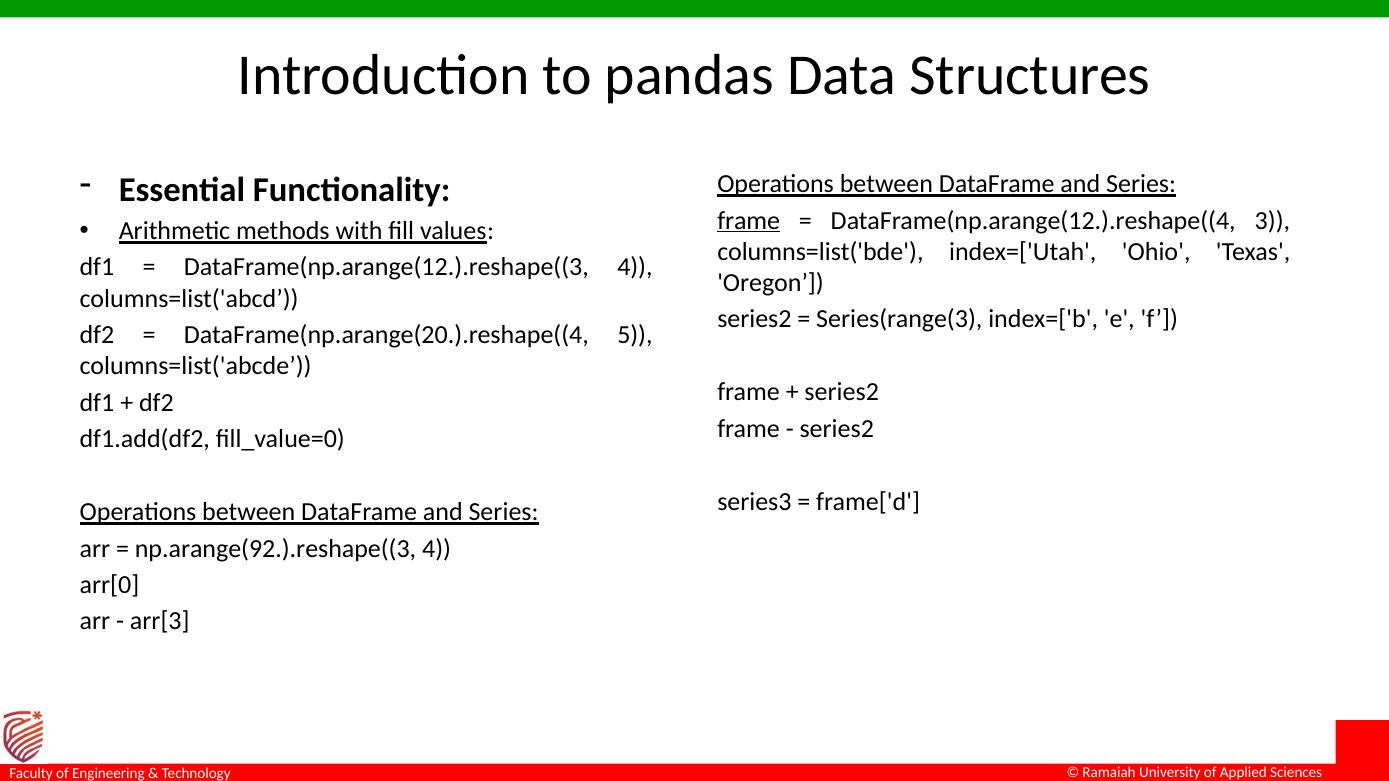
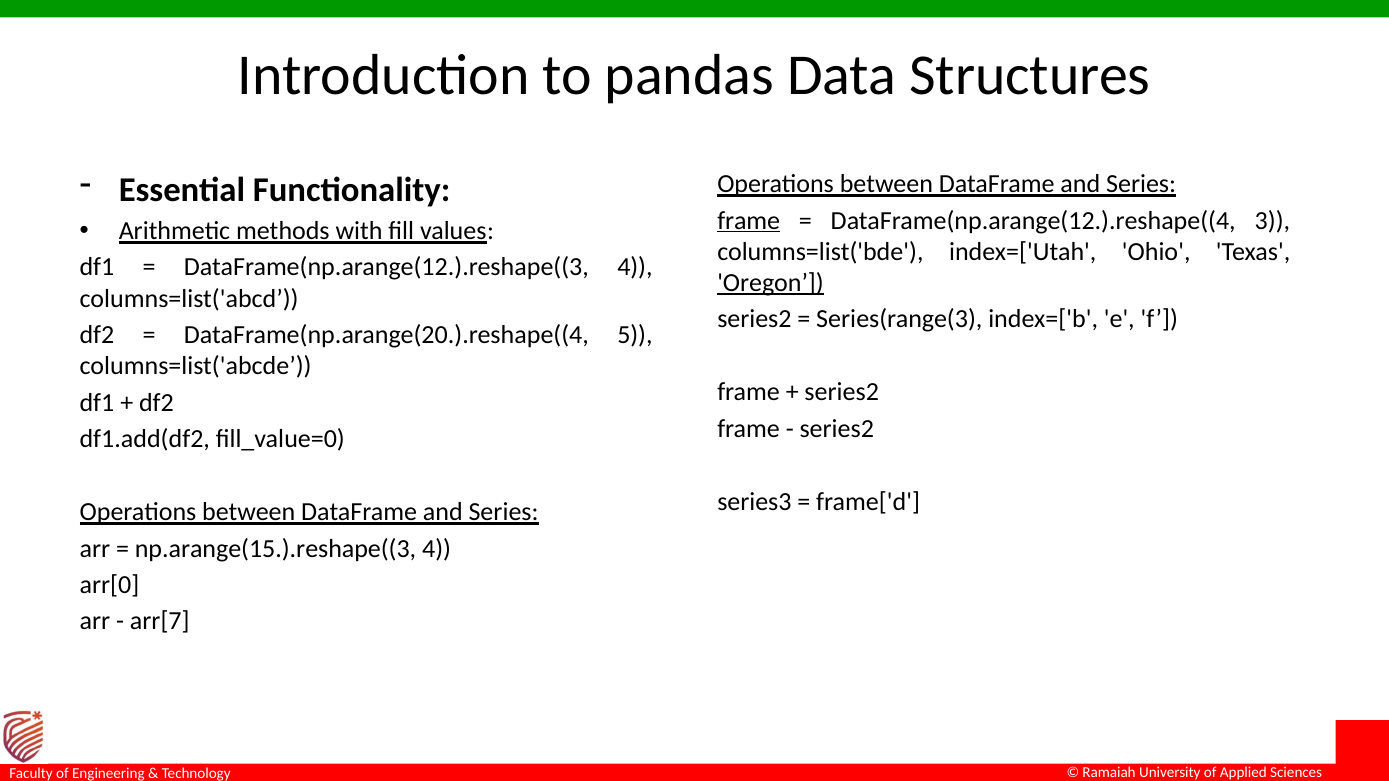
Oregon underline: none -> present
np.arange(92.).reshape((3: np.arange(92.).reshape((3 -> np.arange(15.).reshape((3
arr[3: arr[3 -> arr[7
